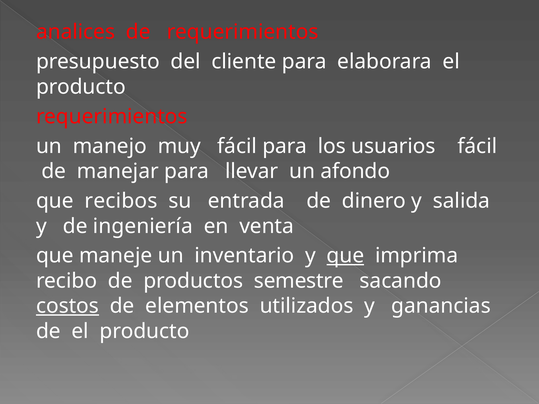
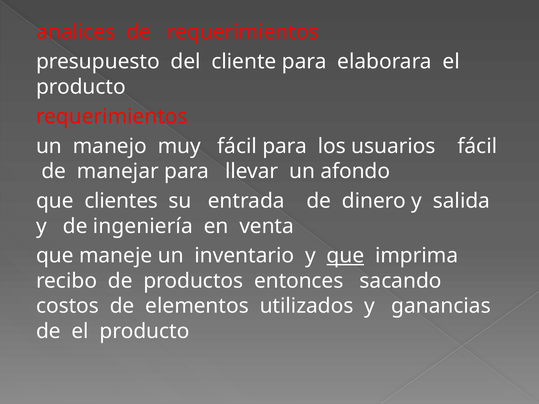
recibos: recibos -> clientes
semestre: semestre -> entonces
costos underline: present -> none
